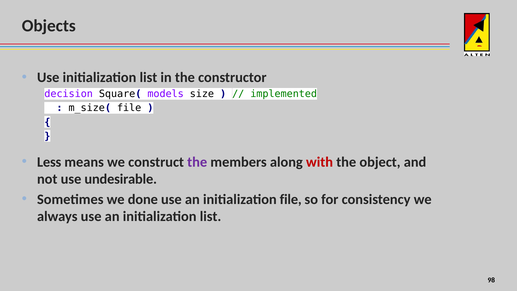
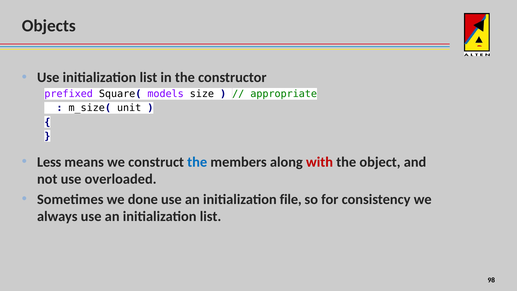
decision: decision -> prefixed
implemented: implemented -> appropriate
m_size( file: file -> unit
the at (197, 162) colour: purple -> blue
undesirable: undesirable -> overloaded
